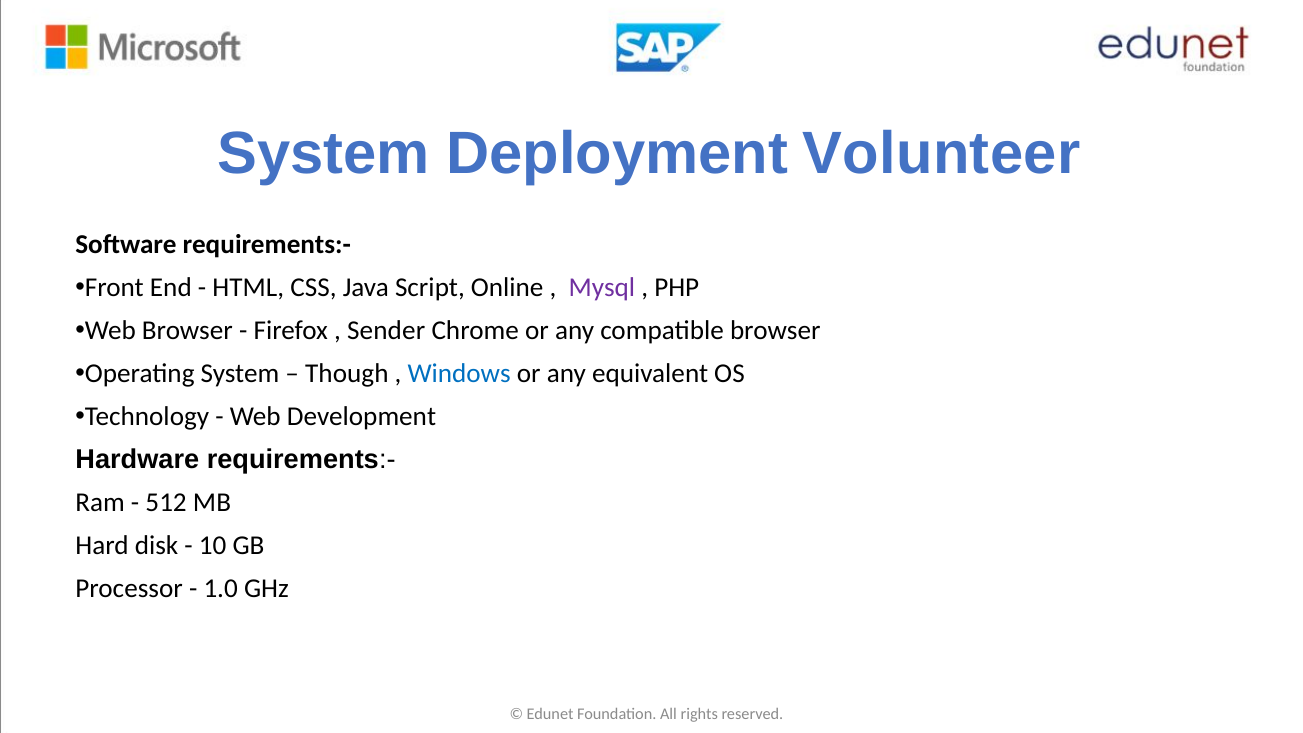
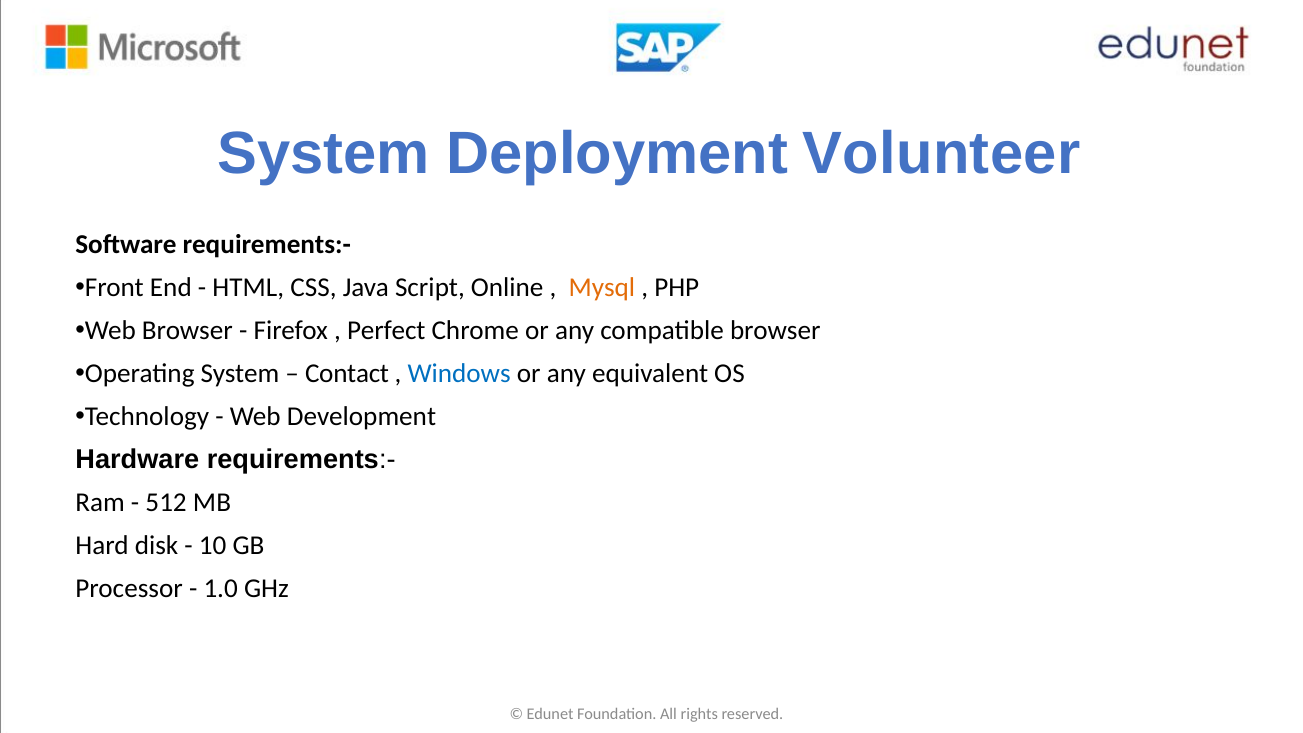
Mysql colour: purple -> orange
Sender: Sender -> Perfect
Though: Though -> Contact
